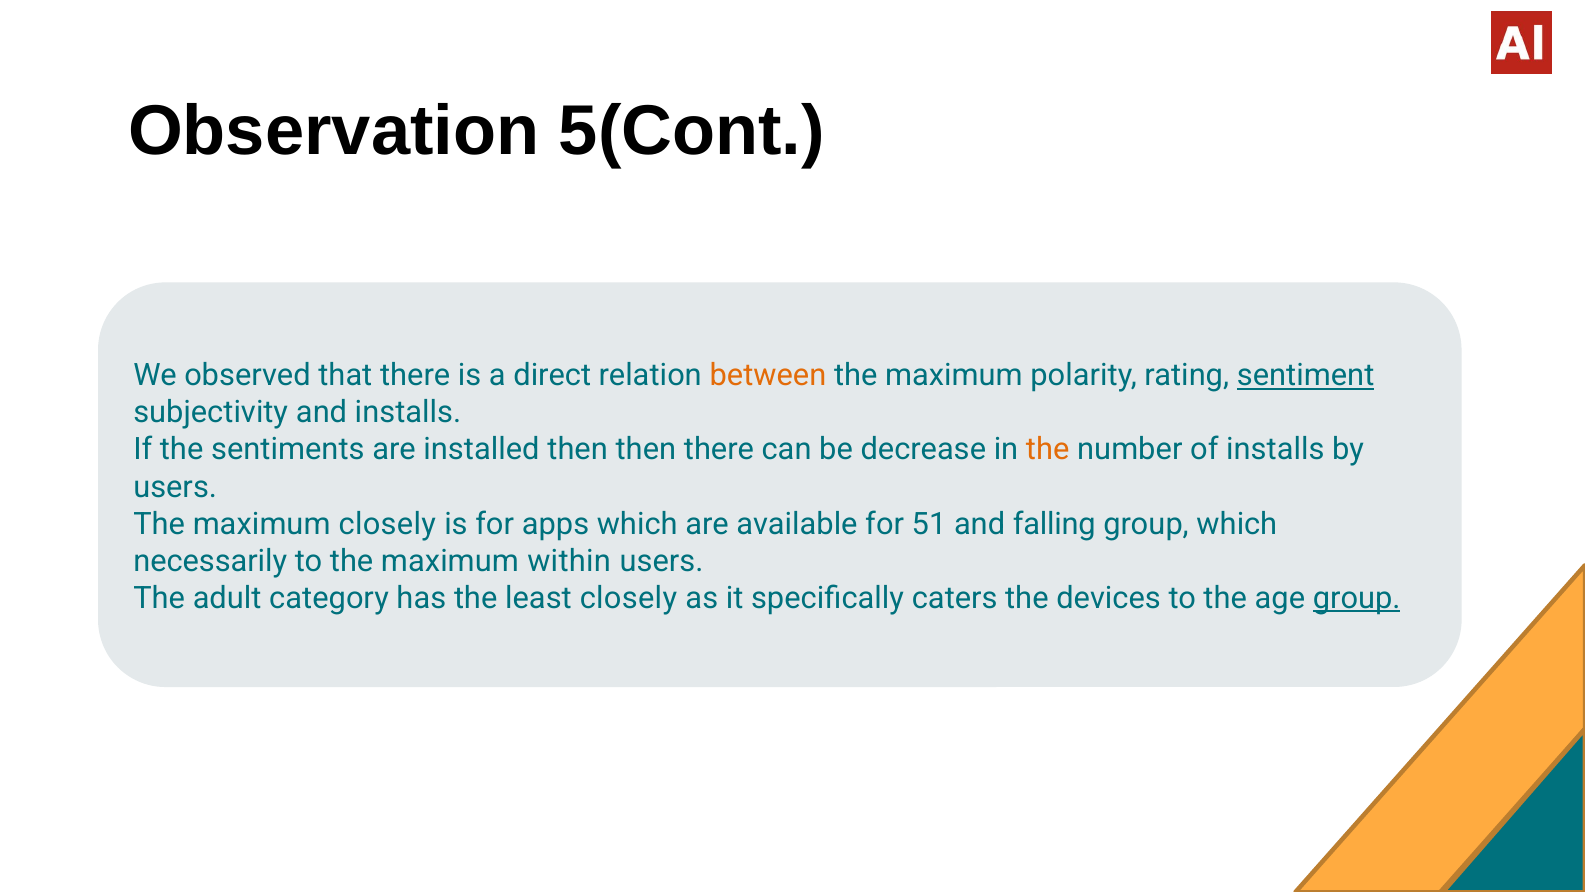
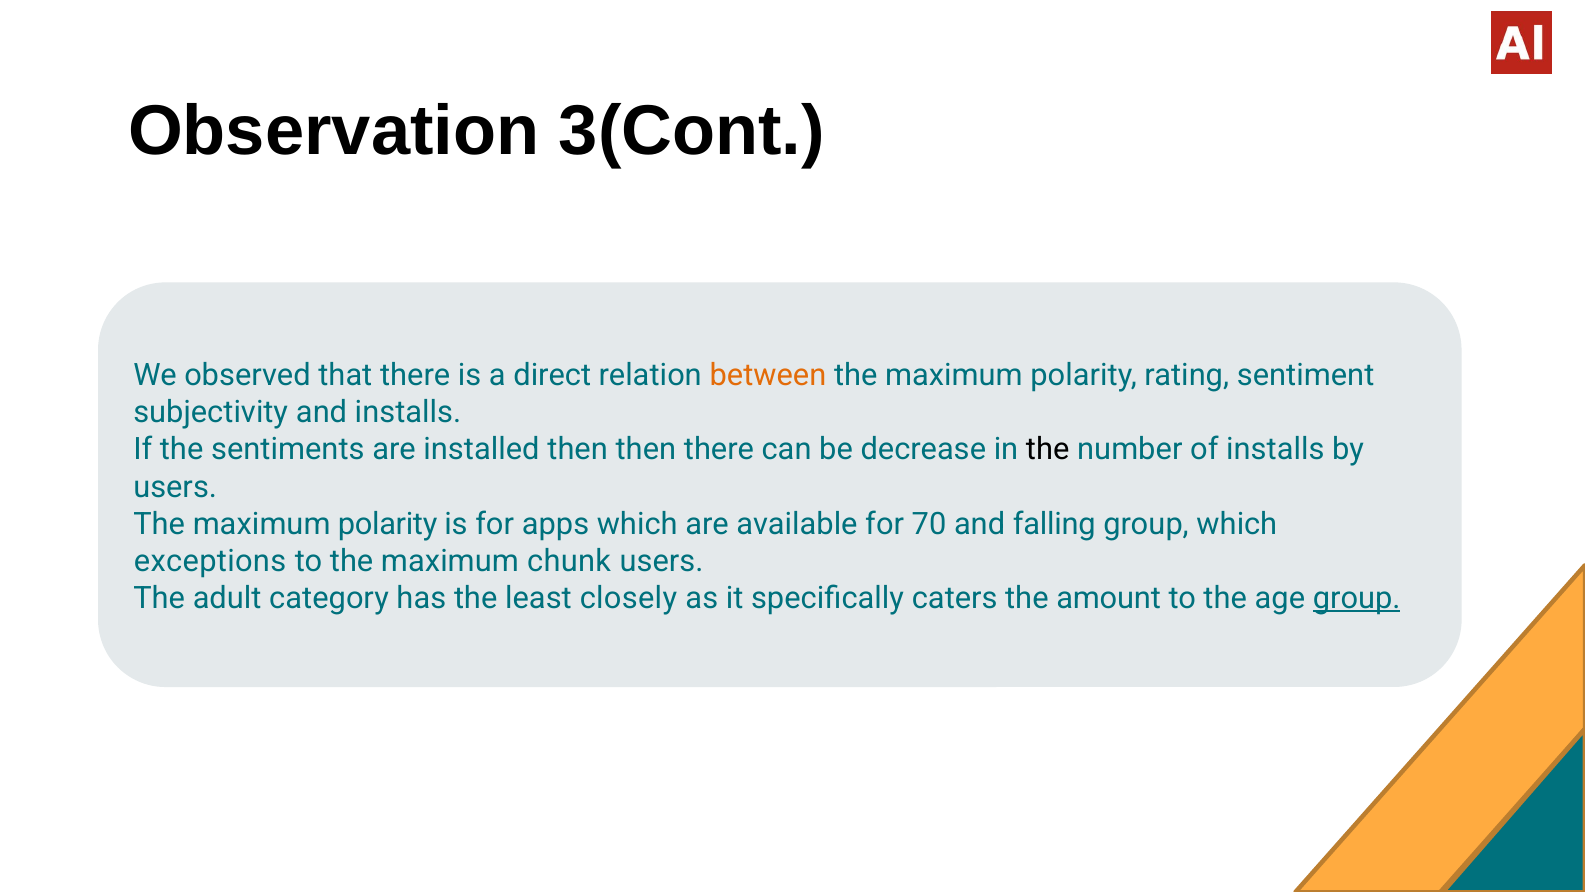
5(Cont: 5(Cont -> 3(Cont
sentiment underline: present -> none
the at (1048, 450) colour: orange -> black
closely at (387, 524): closely -> polarity
51: 51 -> 70
necessarily: necessarily -> exceptions
within: within -> chunk
devices: devices -> amount
